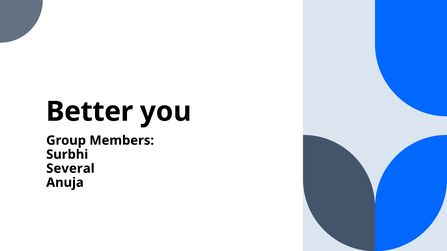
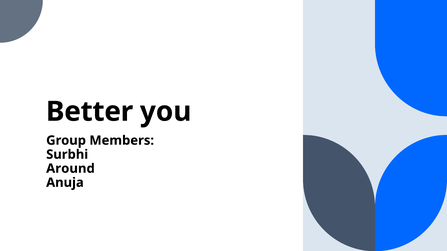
Several: Several -> Around
